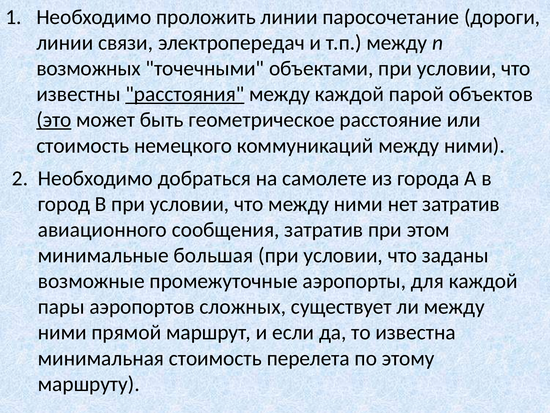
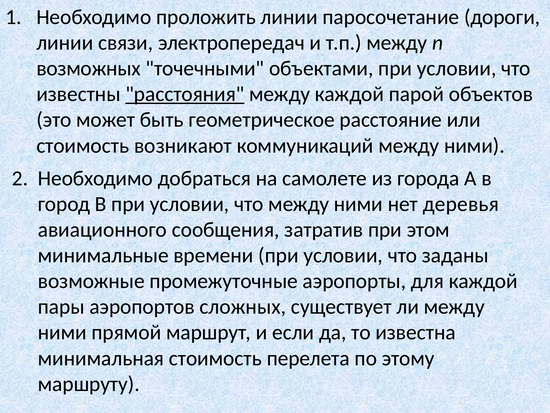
это underline: present -> none
немецкого: немецкого -> возникают
нет затратив: затратив -> деревья
большая: большая -> времени
